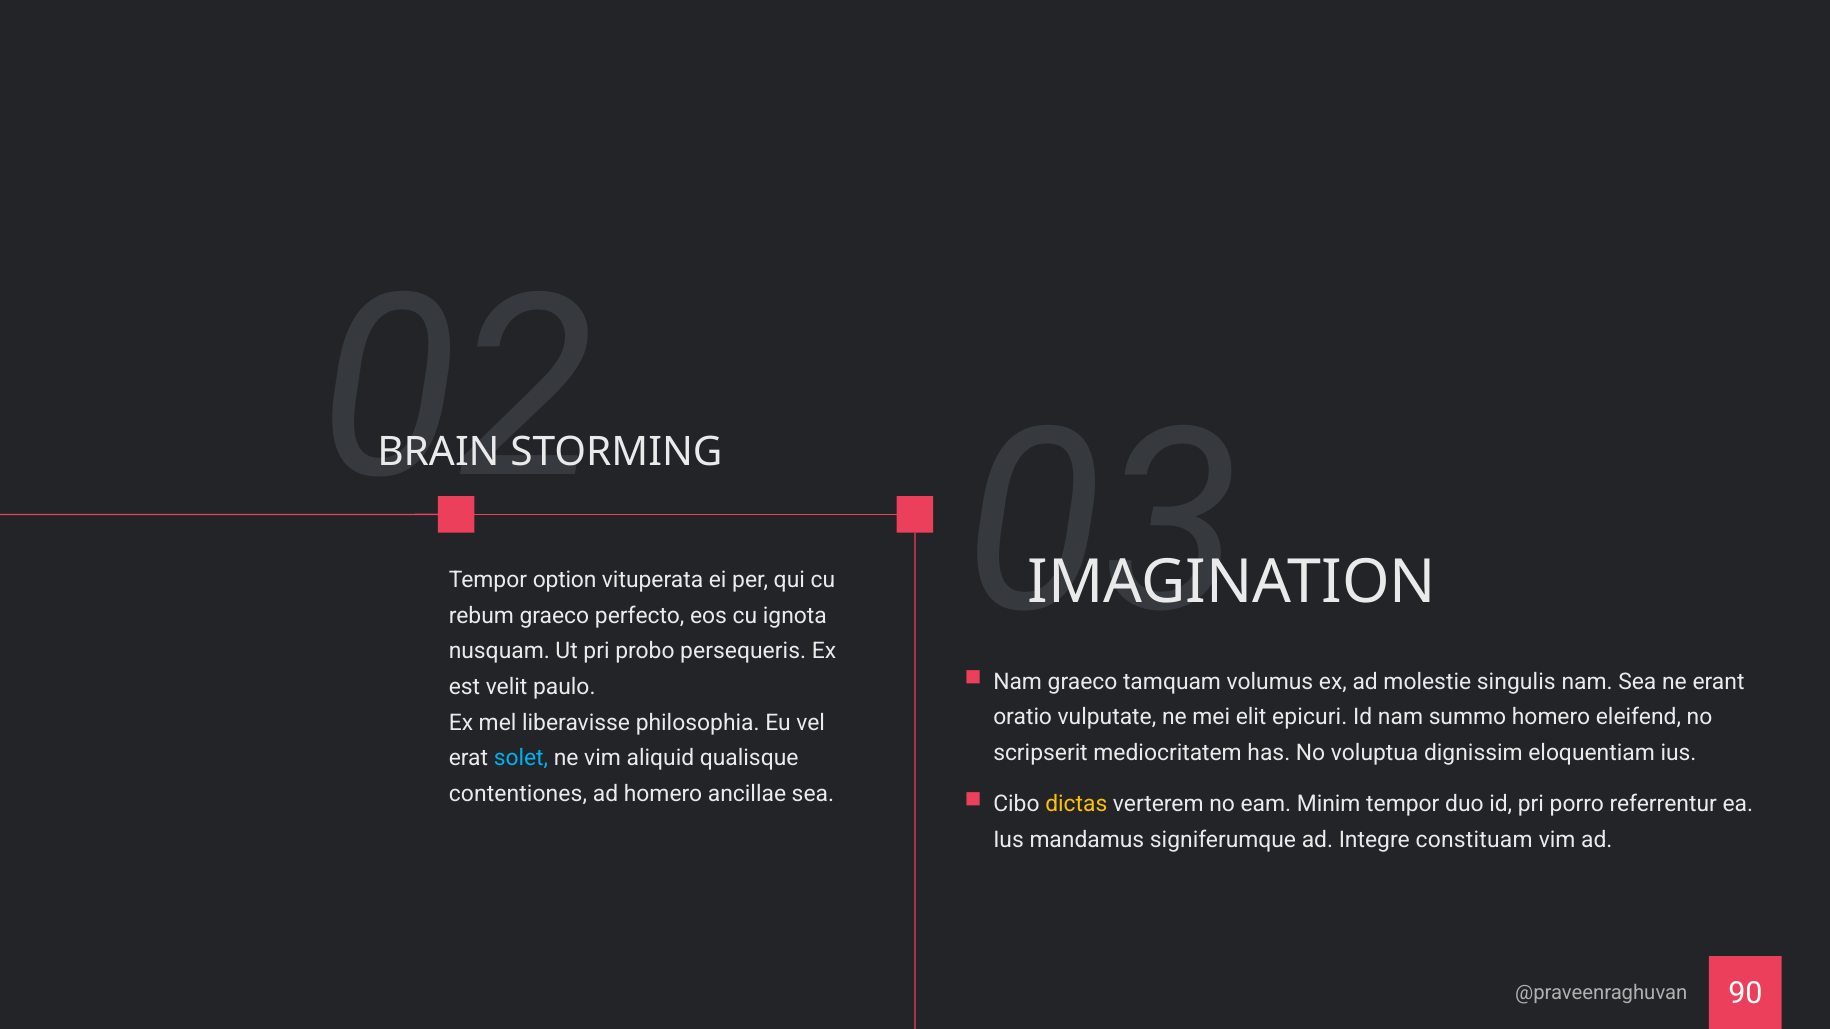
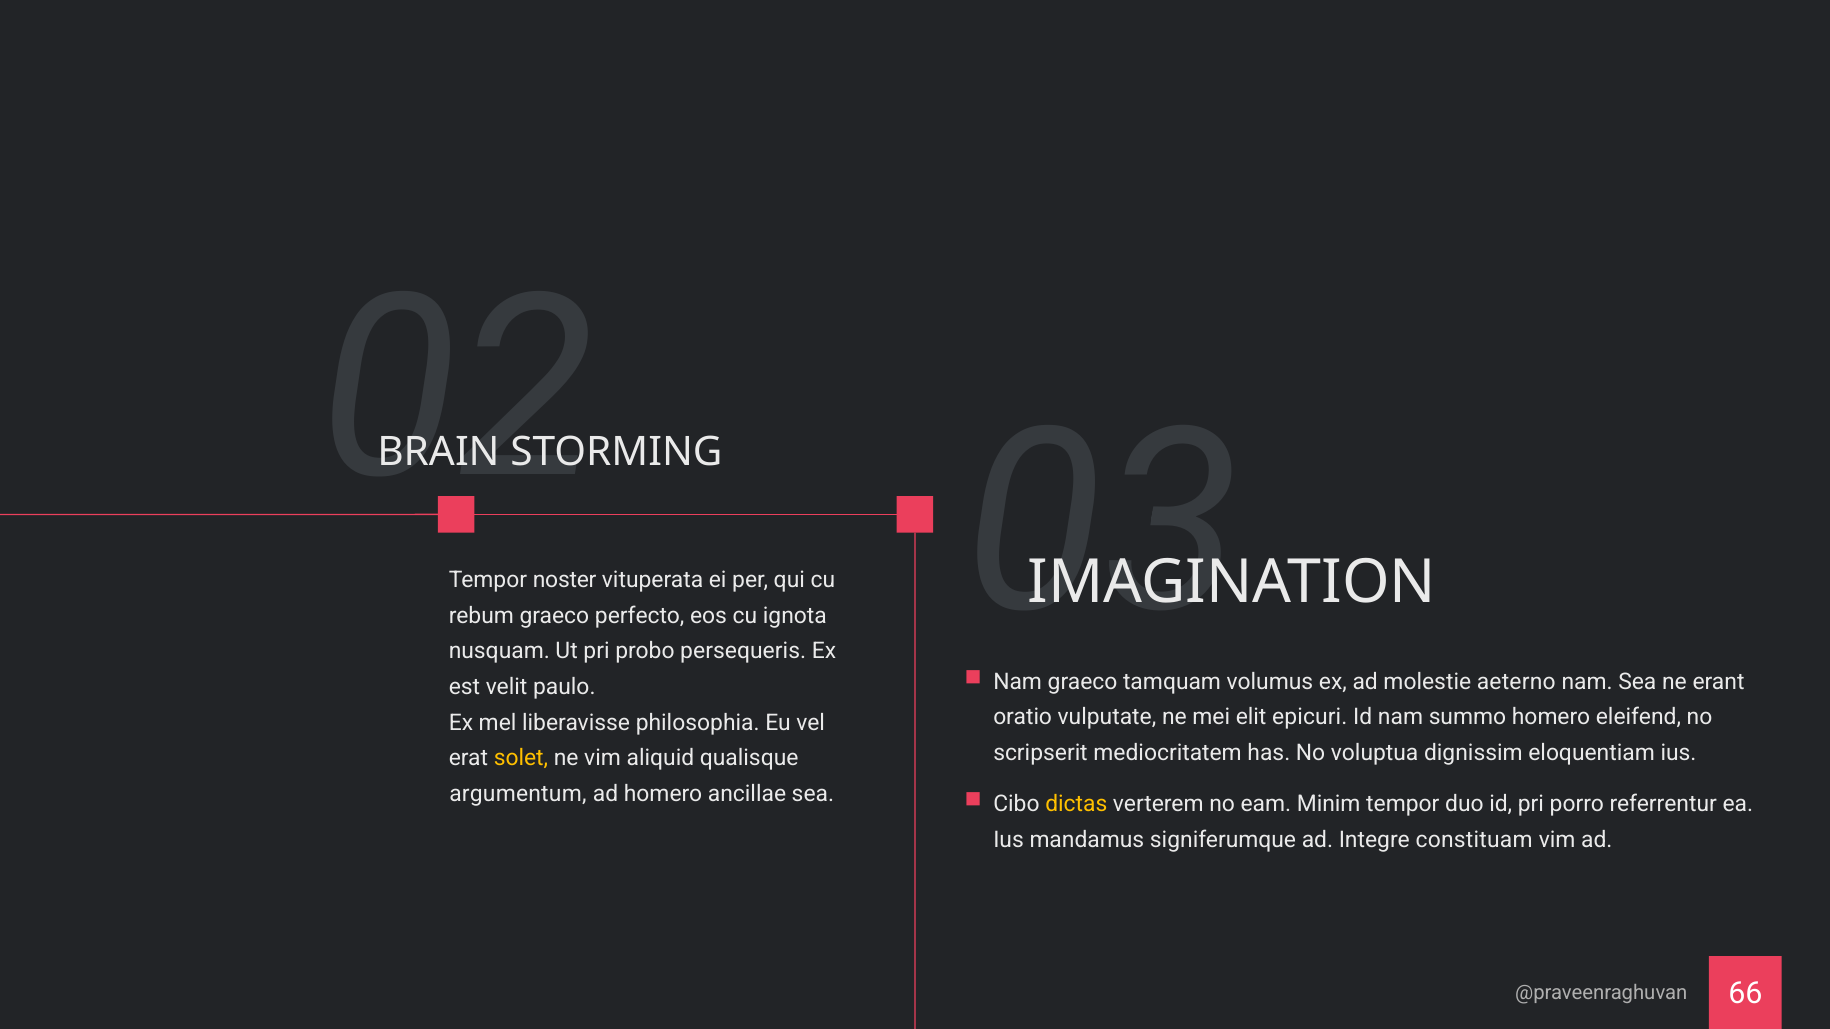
option: option -> noster
singulis: singulis -> aeterno
solet colour: light blue -> yellow
contentiones: contentiones -> argumentum
90: 90 -> 66
